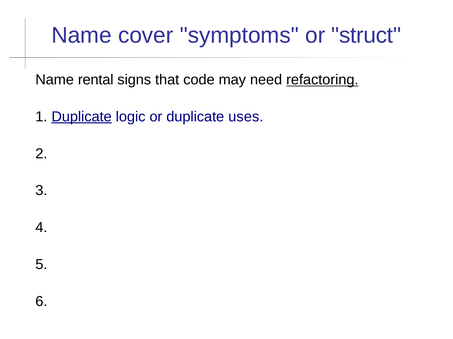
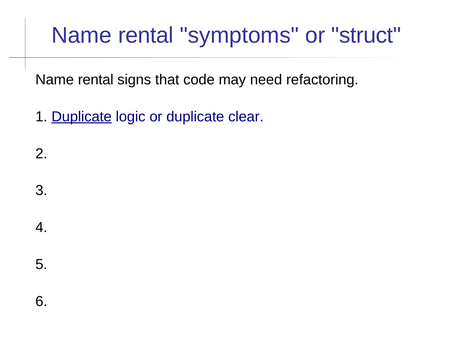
cover at (146, 36): cover -> rental
refactoring underline: present -> none
uses: uses -> clear
